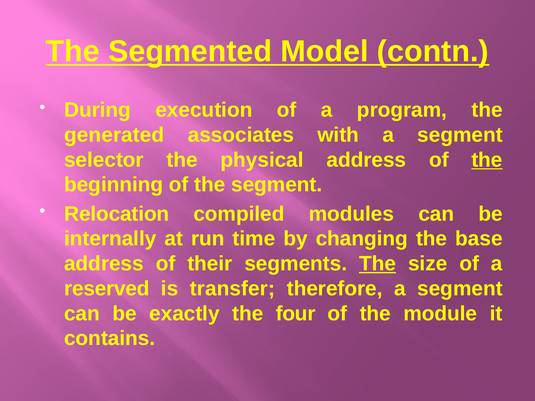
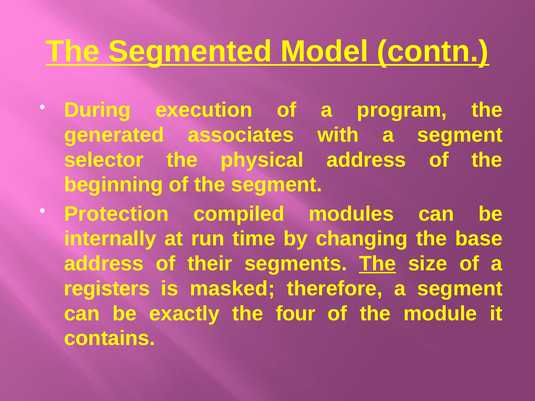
the at (487, 160) underline: present -> none
Relocation: Relocation -> Protection
reserved: reserved -> registers
transfer: transfer -> masked
